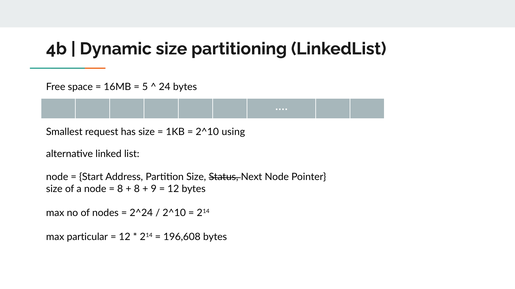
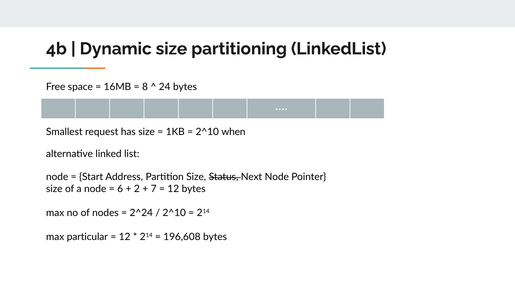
5: 5 -> 8
using: using -> when
8 at (120, 189): 8 -> 6
8 at (137, 189): 8 -> 2
9: 9 -> 7
